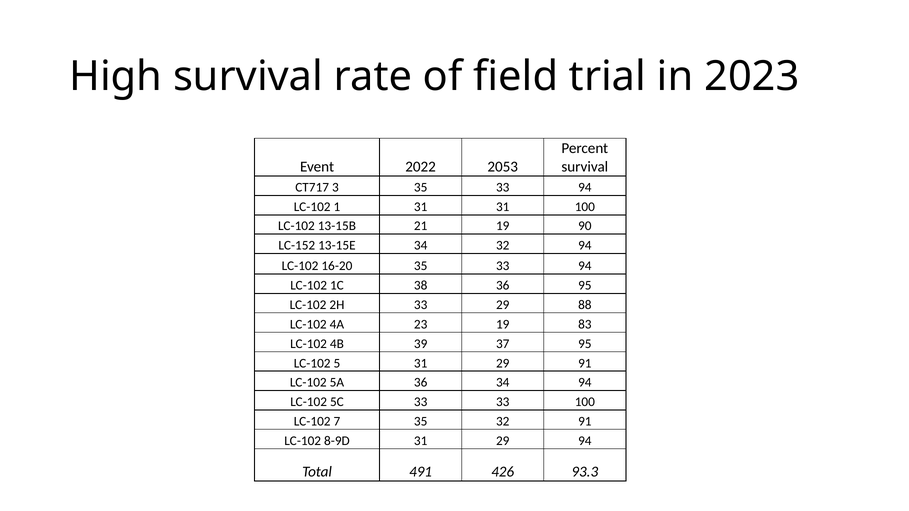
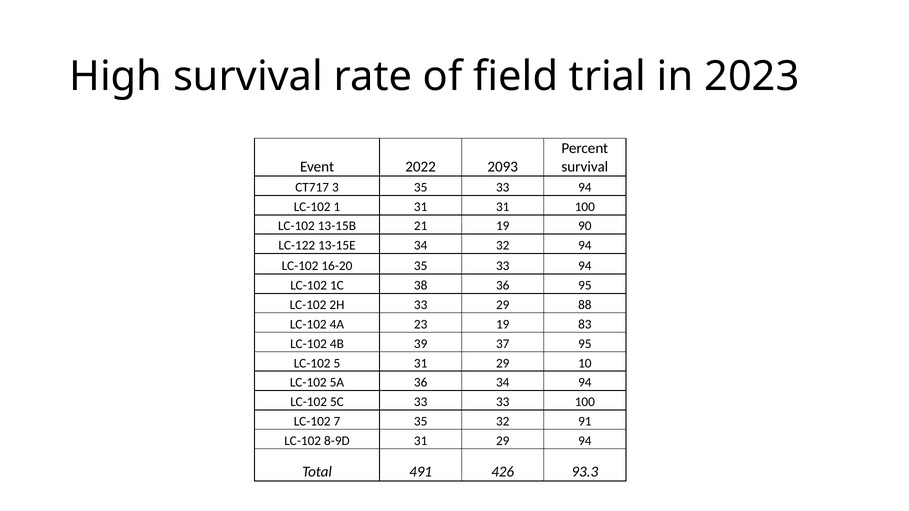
2053: 2053 -> 2093
LC-152: LC-152 -> LC-122
29 91: 91 -> 10
